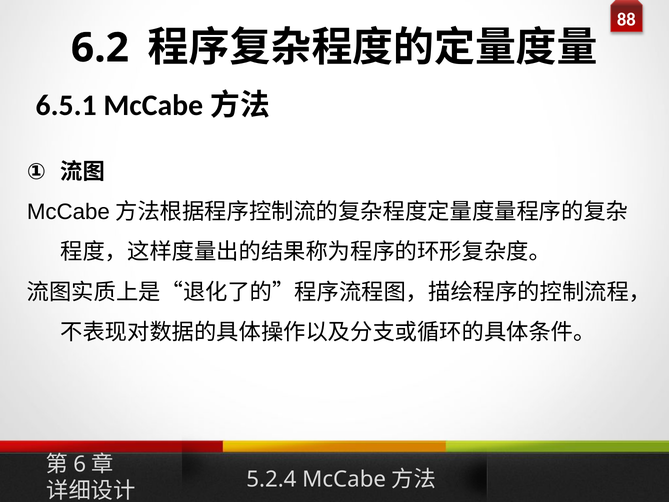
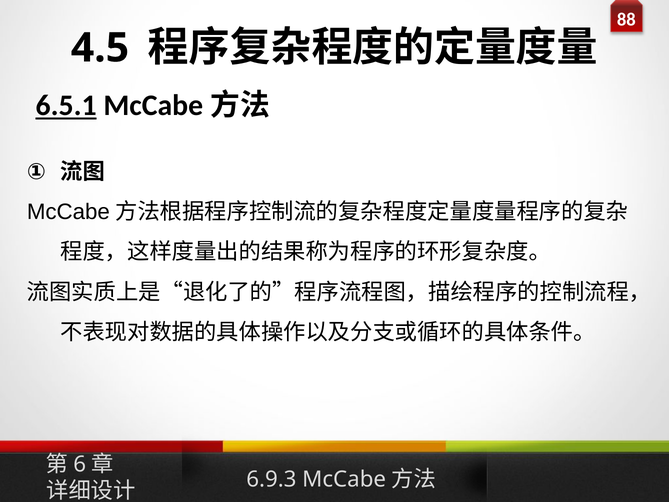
6.2: 6.2 -> 4.5
6.5.1 underline: none -> present
5.2.4: 5.2.4 -> 6.9.3
